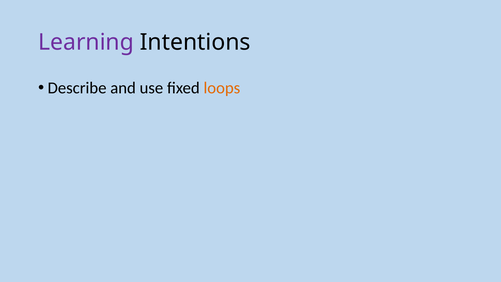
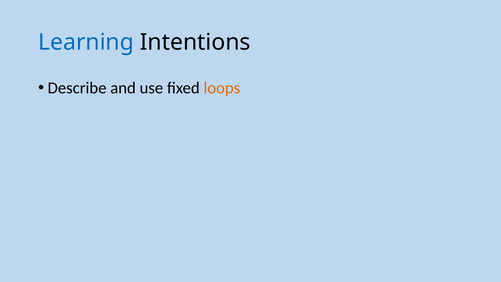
Learning colour: purple -> blue
